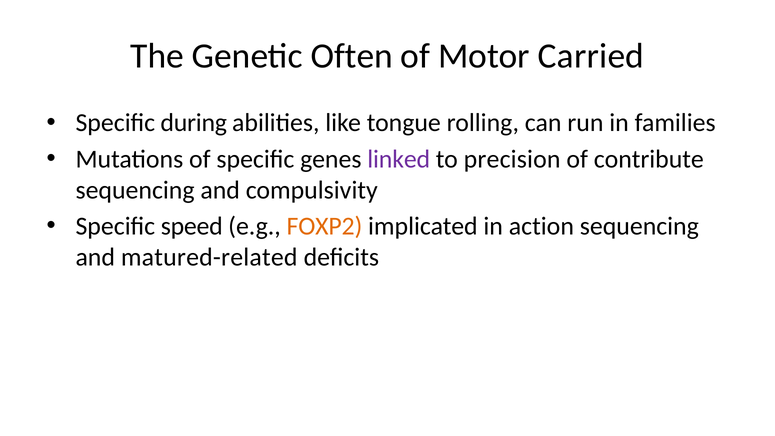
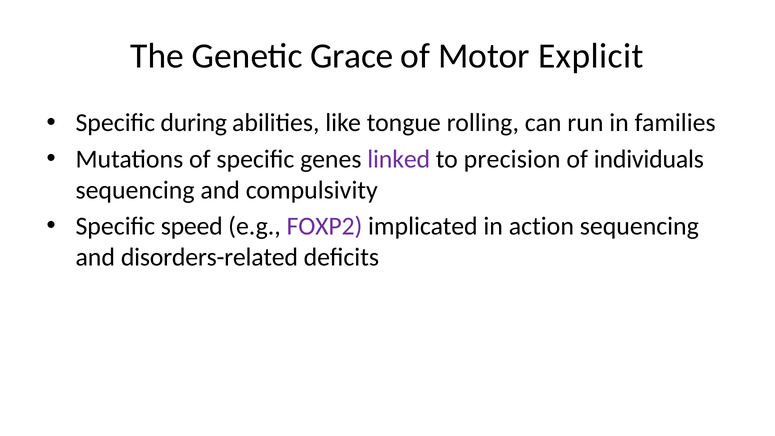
Often: Often -> Grace
Carried: Carried -> Explicit
contribute: contribute -> individuals
FOXP2 colour: orange -> purple
matured-related: matured-related -> disorders-related
